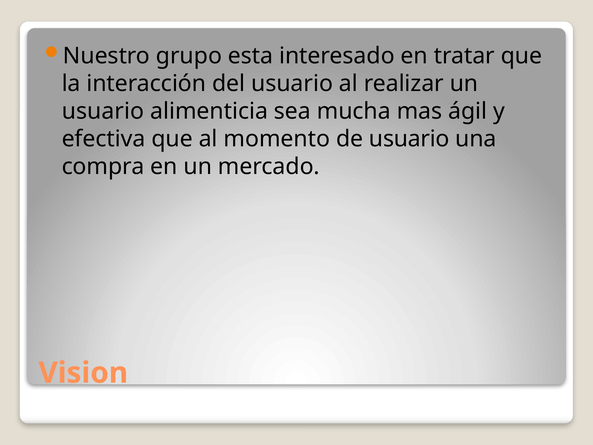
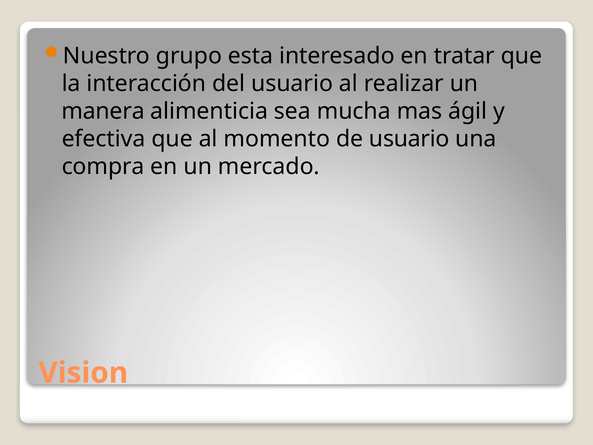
usuario at (103, 111): usuario -> manera
